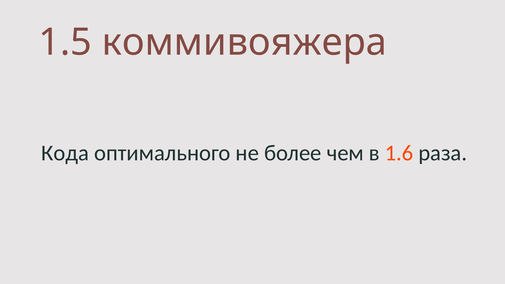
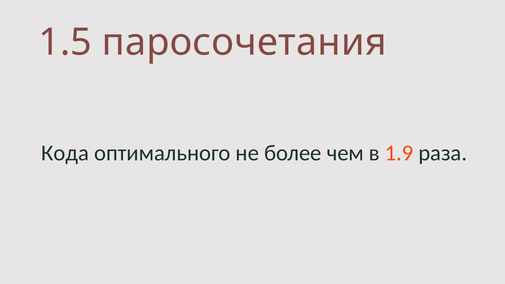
коммивояжера: коммивояжера -> паросочетания
1.6: 1.6 -> 1.9
